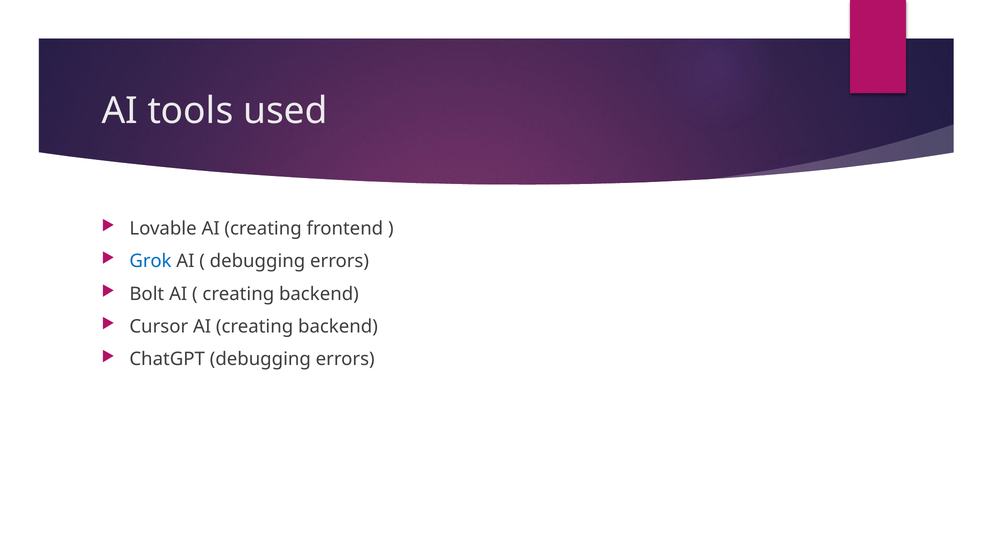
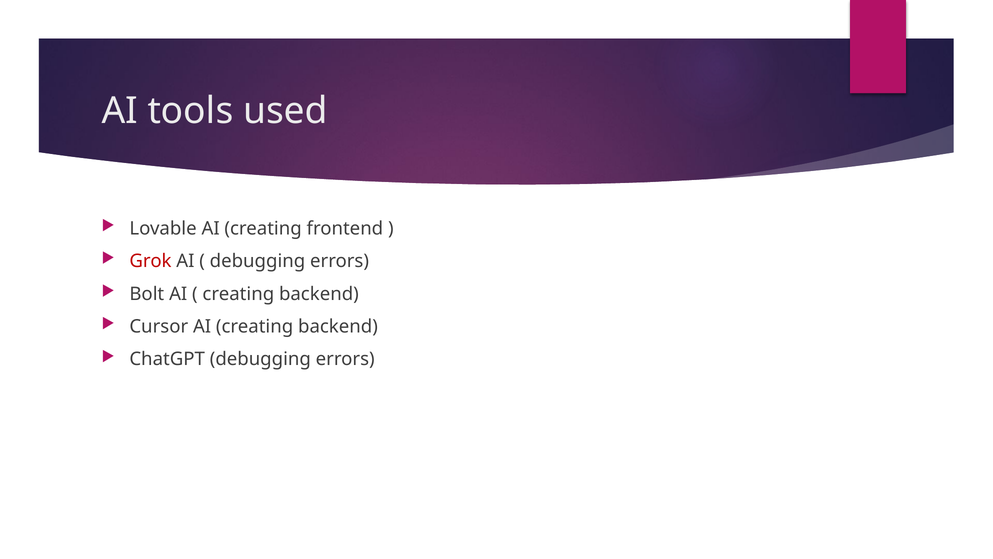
Grok colour: blue -> red
